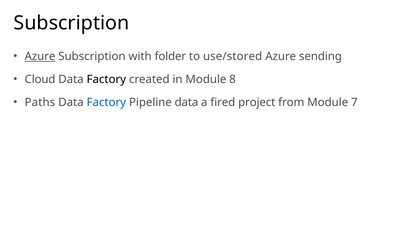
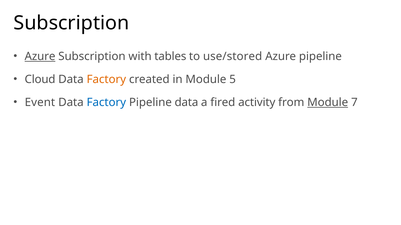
folder: folder -> tables
Azure sending: sending -> pipeline
Factory at (106, 80) colour: black -> orange
8: 8 -> 5
Paths: Paths -> Event
project: project -> activity
Module at (328, 103) underline: none -> present
